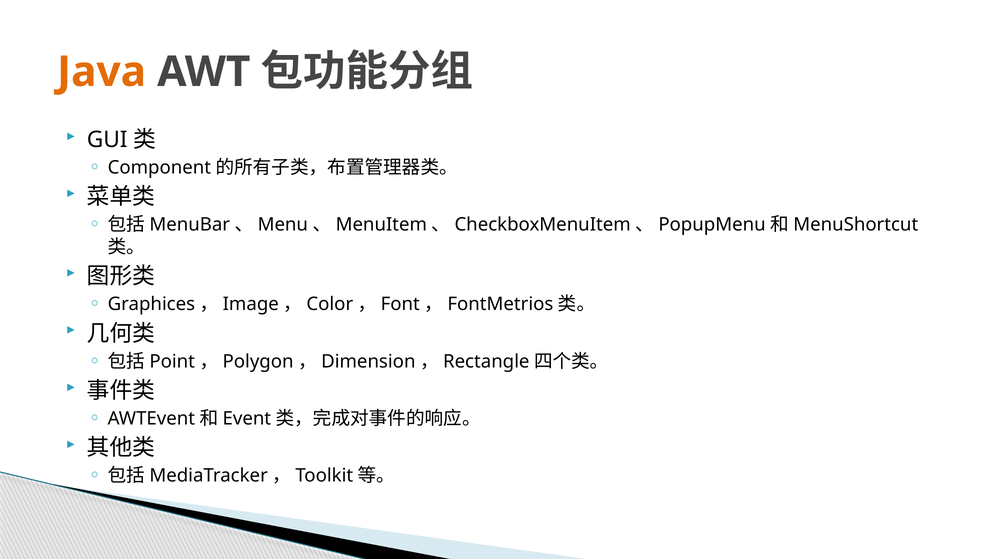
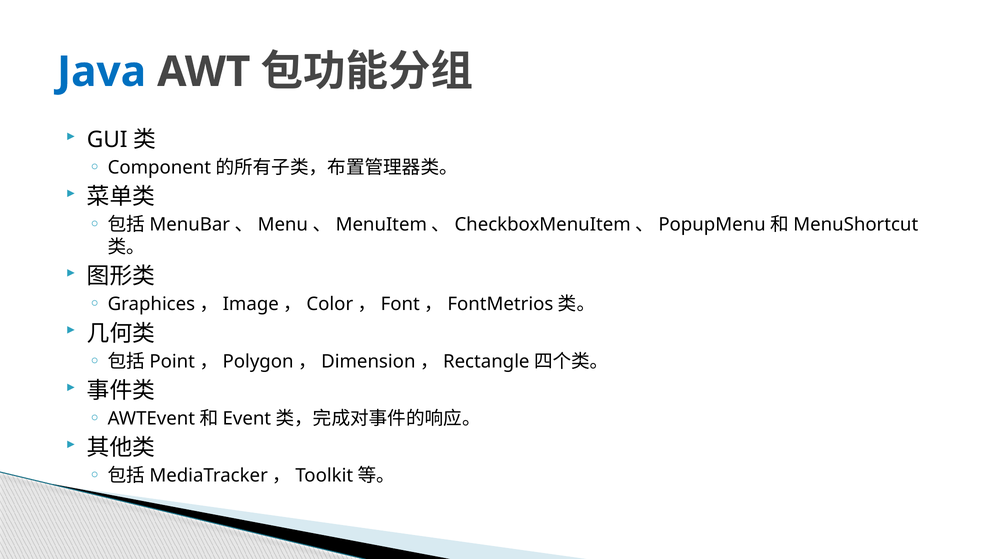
Java colour: orange -> blue
